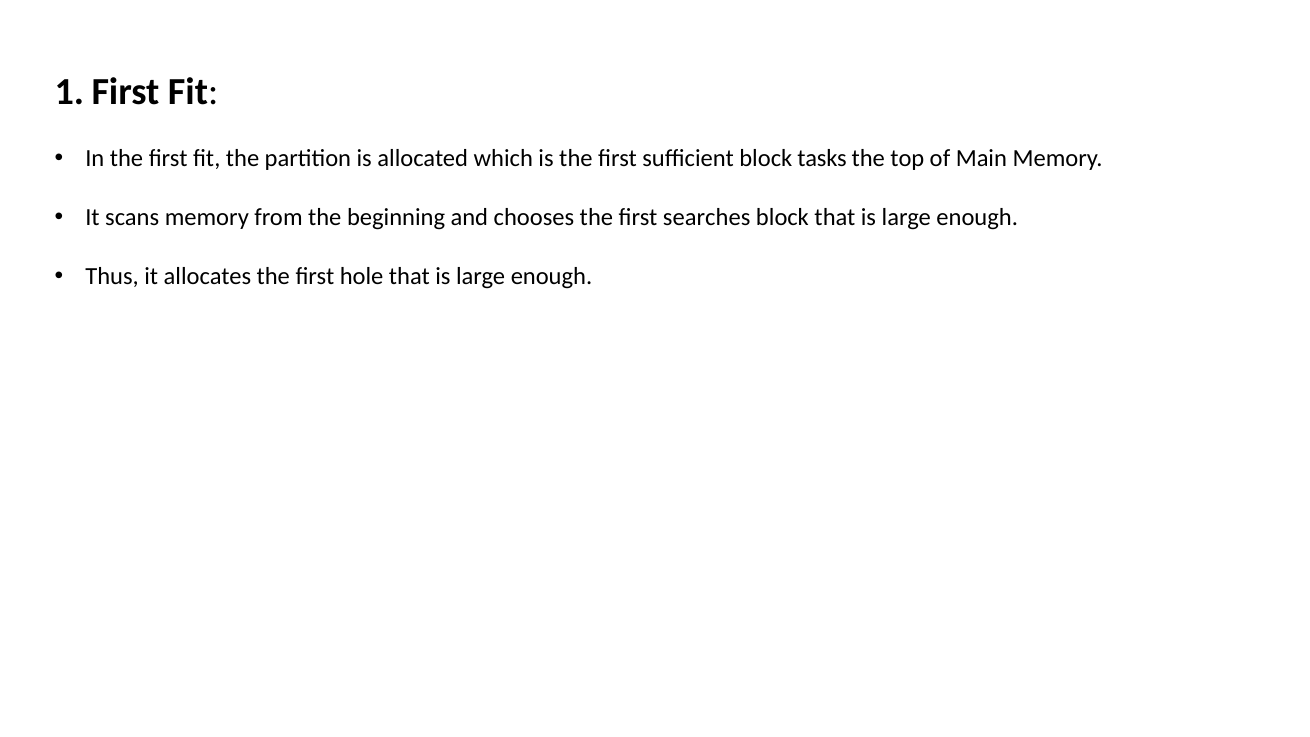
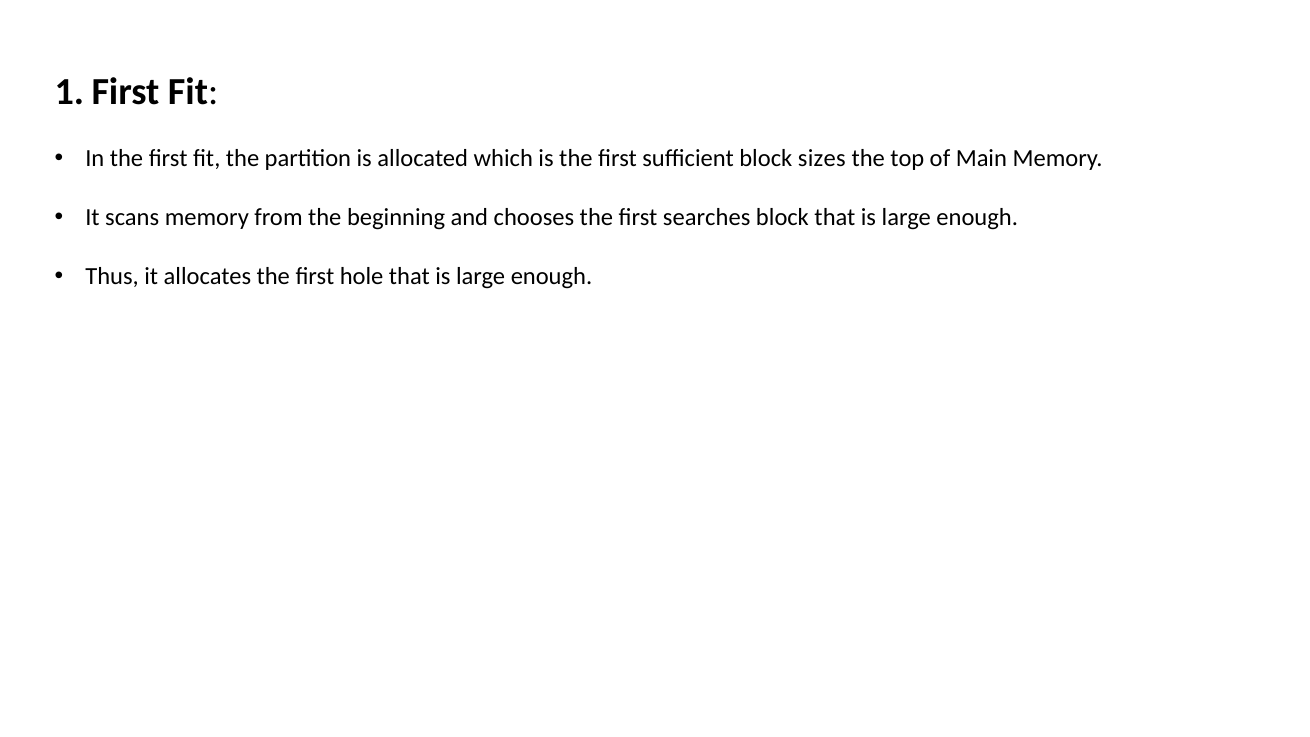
tasks: tasks -> sizes
